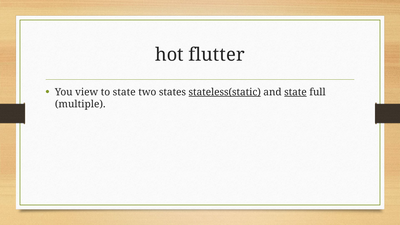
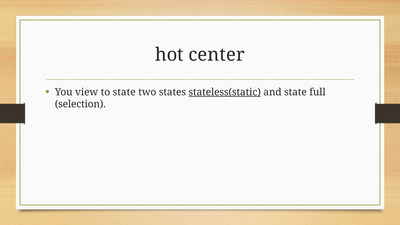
flutter: flutter -> center
state at (295, 92) underline: present -> none
multiple: multiple -> selection
